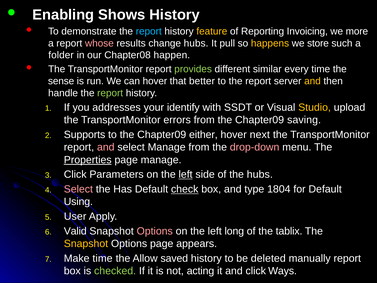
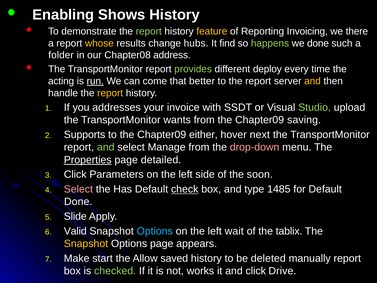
report at (149, 31) colour: light blue -> light green
more: more -> there
whose colour: pink -> yellow
pull: pull -> find
happens colour: yellow -> light green
we store: store -> done
happen: happen -> address
similar: similar -> deploy
sense: sense -> acting
run underline: none -> present
can hover: hover -> come
report at (110, 93) colour: light green -> yellow
identify: identify -> invoice
Studio colour: yellow -> light green
errors: errors -> wants
and at (106, 147) colour: pink -> light green
page manage: manage -> detailed
left at (186, 174) underline: present -> none
the hubs: hubs -> soon
1804: 1804 -> 1485
Using at (78, 202): Using -> Done
User: User -> Slide
Options at (155, 231) colour: pink -> light blue
long: long -> wait
Make time: time -> start
acting: acting -> works
Ways: Ways -> Drive
